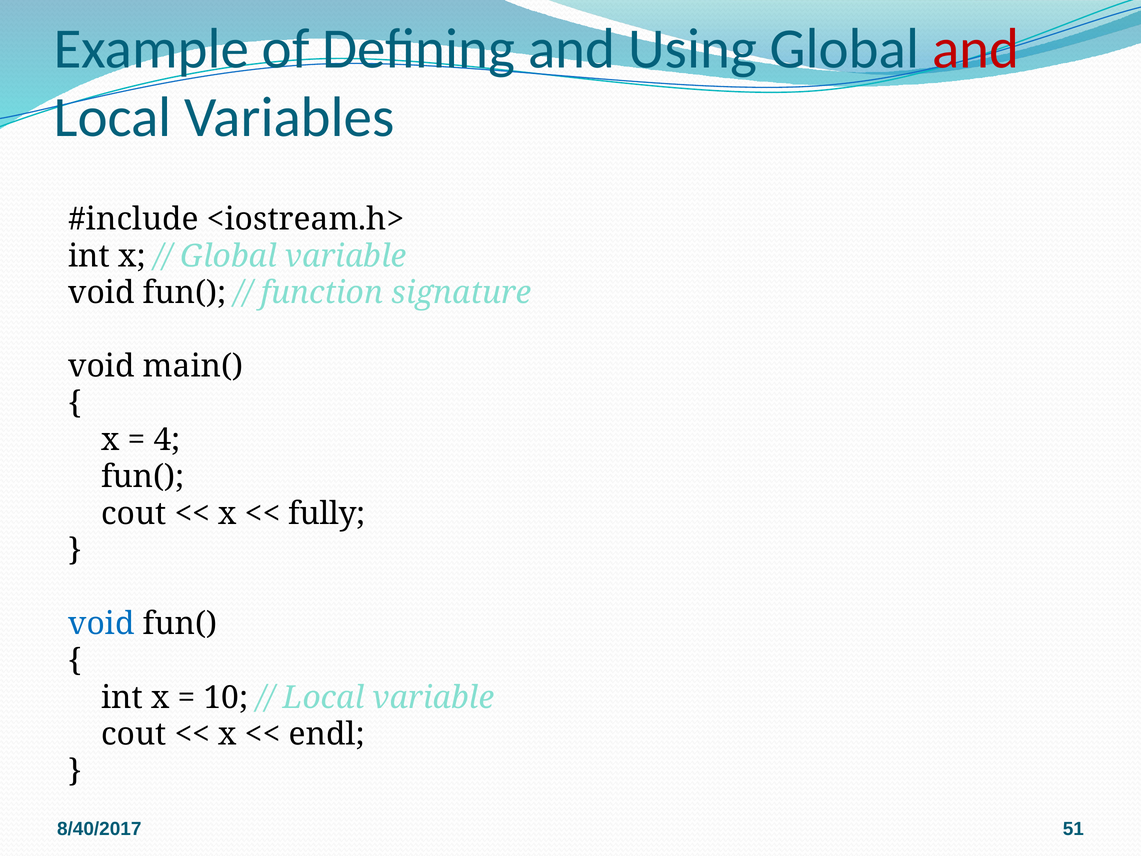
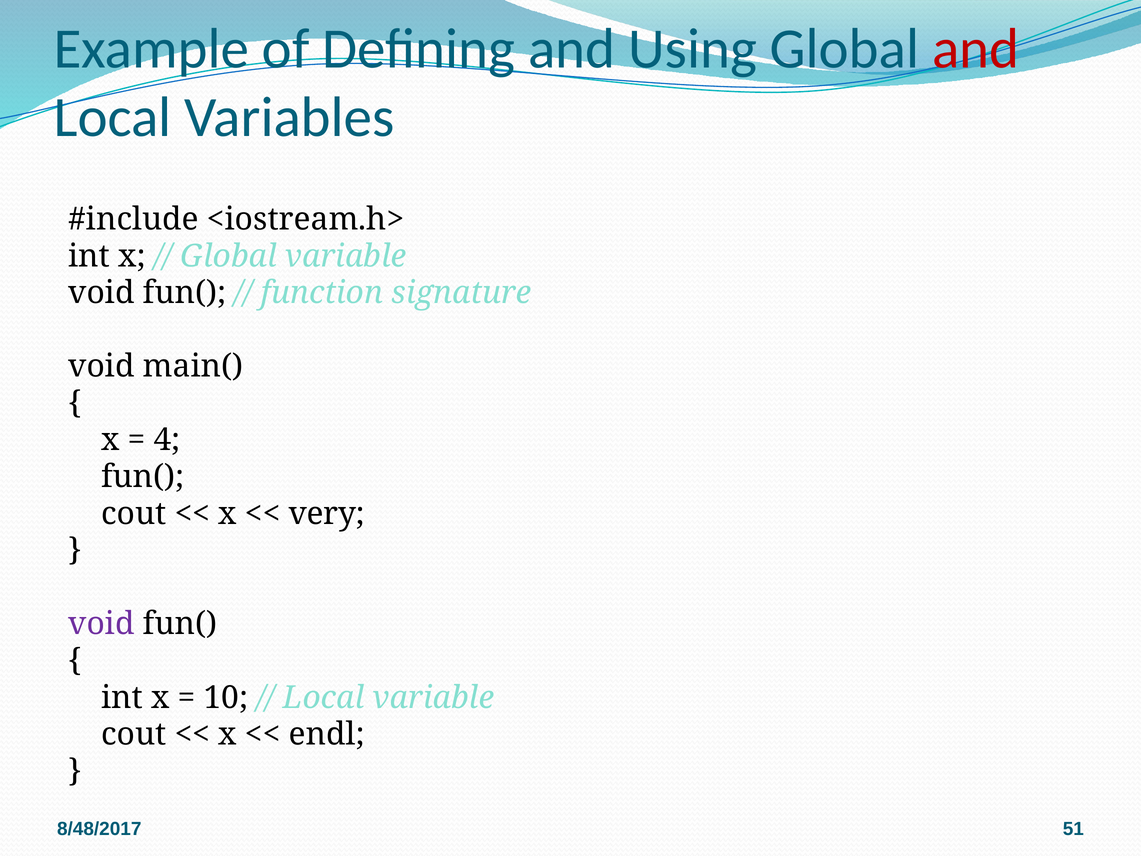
fully: fully -> very
void at (101, 624) colour: blue -> purple
8/40/2017: 8/40/2017 -> 8/48/2017
